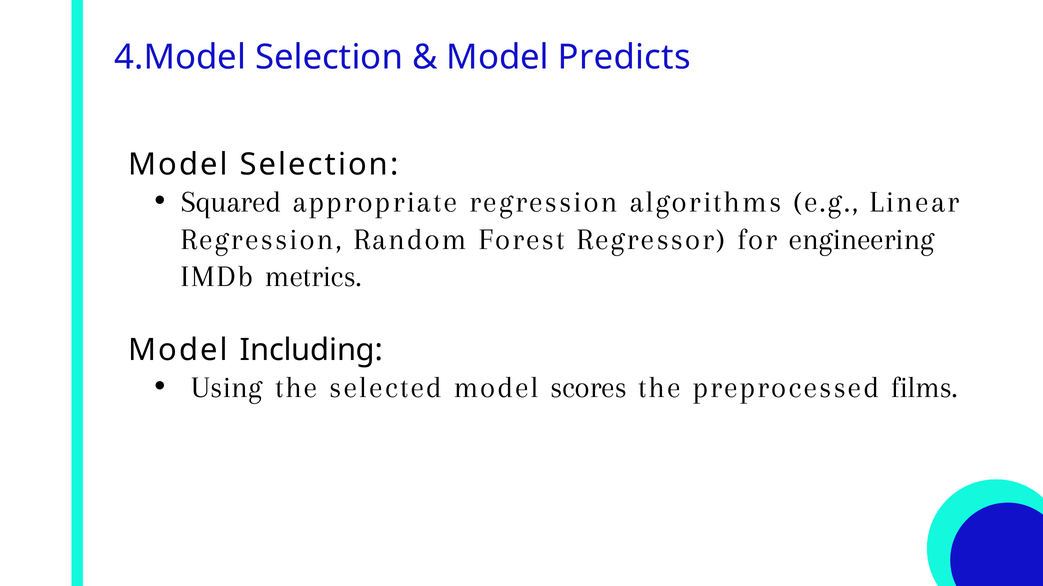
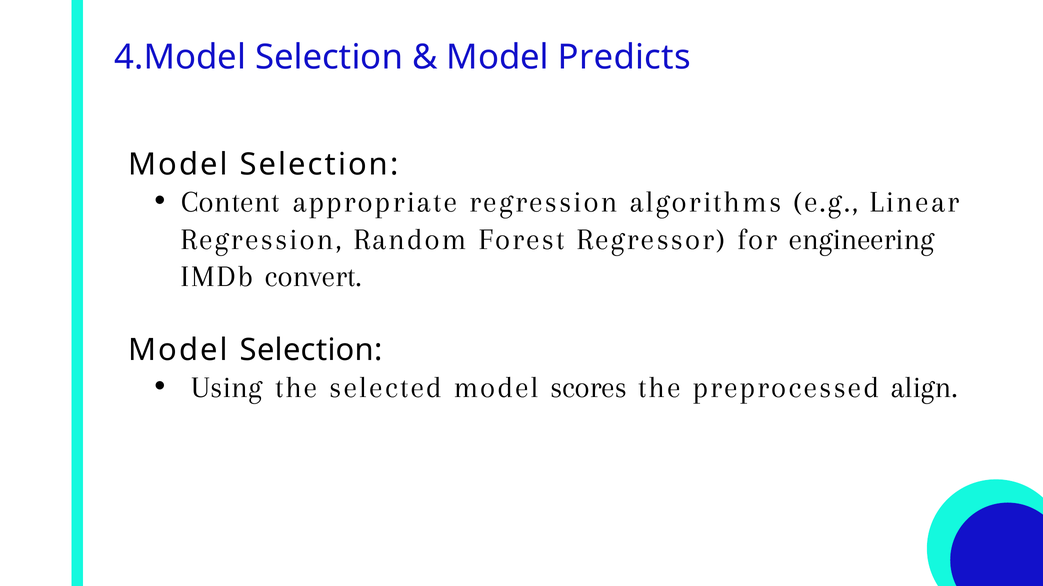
Squared: Squared -> Content
metrics: metrics -> convert
Including at (311, 350): Including -> Selection
films: films -> align
